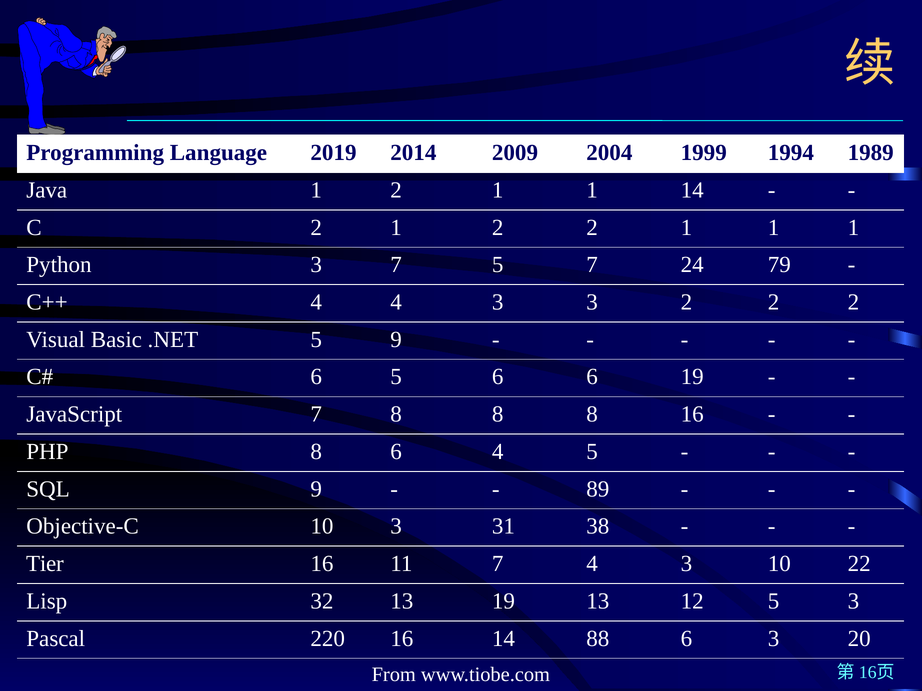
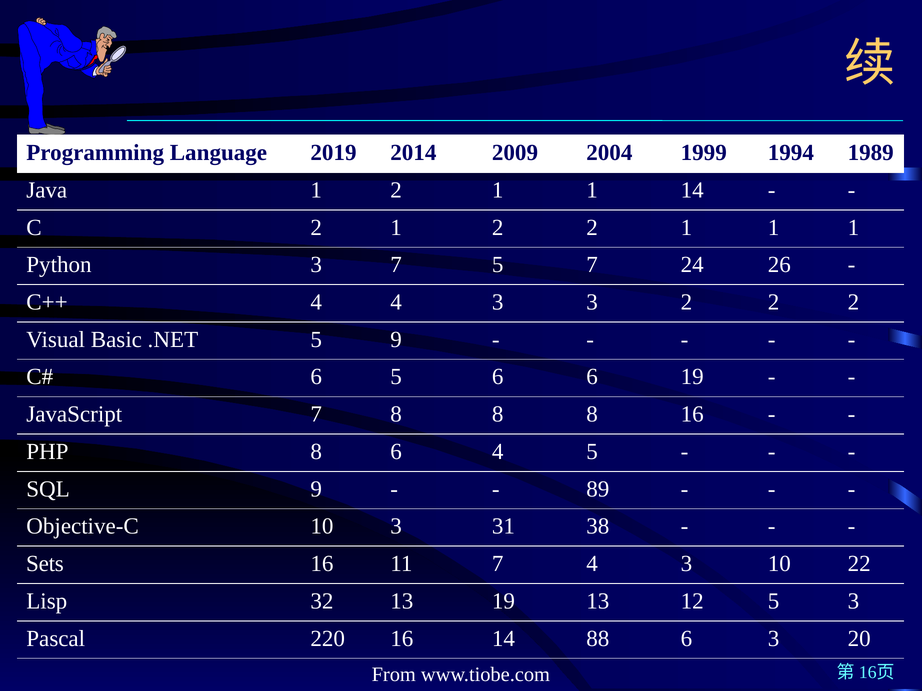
79: 79 -> 26
Tier: Tier -> Sets
